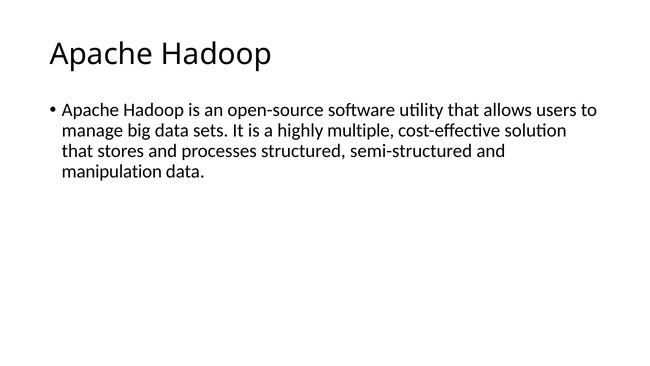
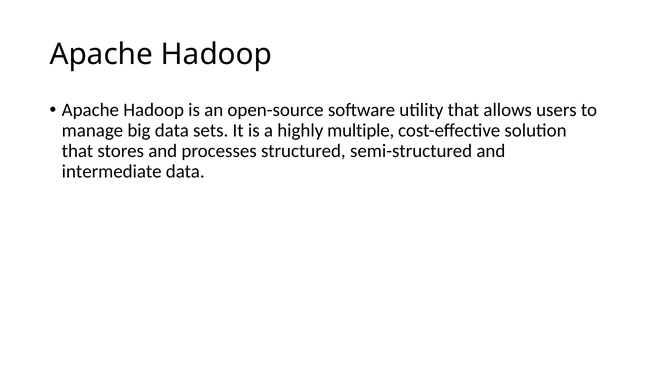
manipulation: manipulation -> intermediate
